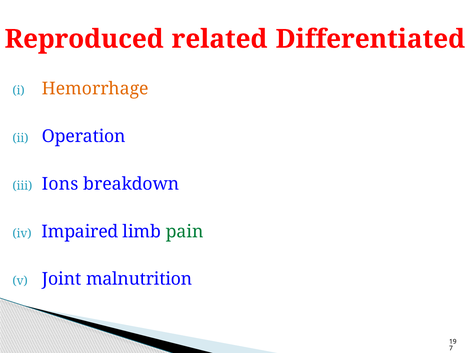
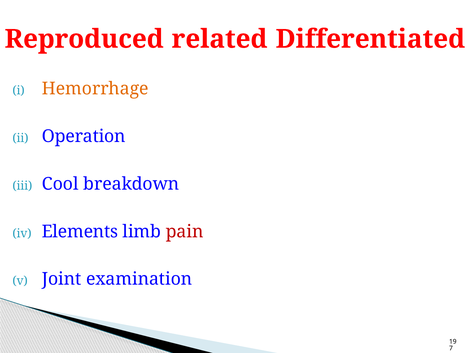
Ions: Ions -> Cool
Impaired: Impaired -> Elements
pain colour: green -> red
malnutrition: malnutrition -> examination
